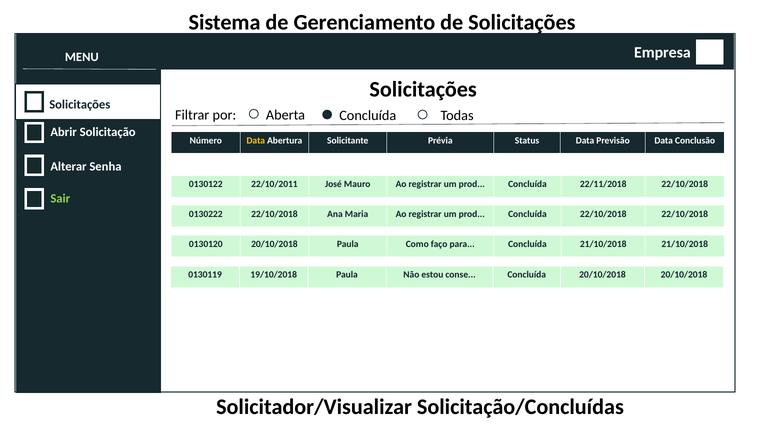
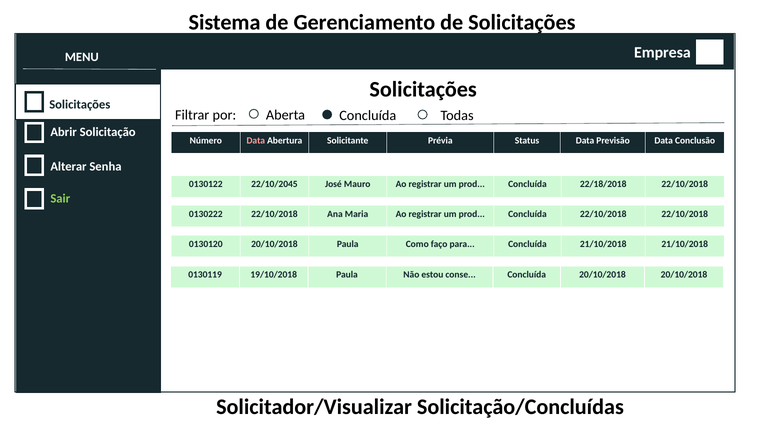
Data at (256, 140) colour: yellow -> pink
22/10/2011: 22/10/2011 -> 22/10/2045
22/11/2018: 22/11/2018 -> 22/18/2018
